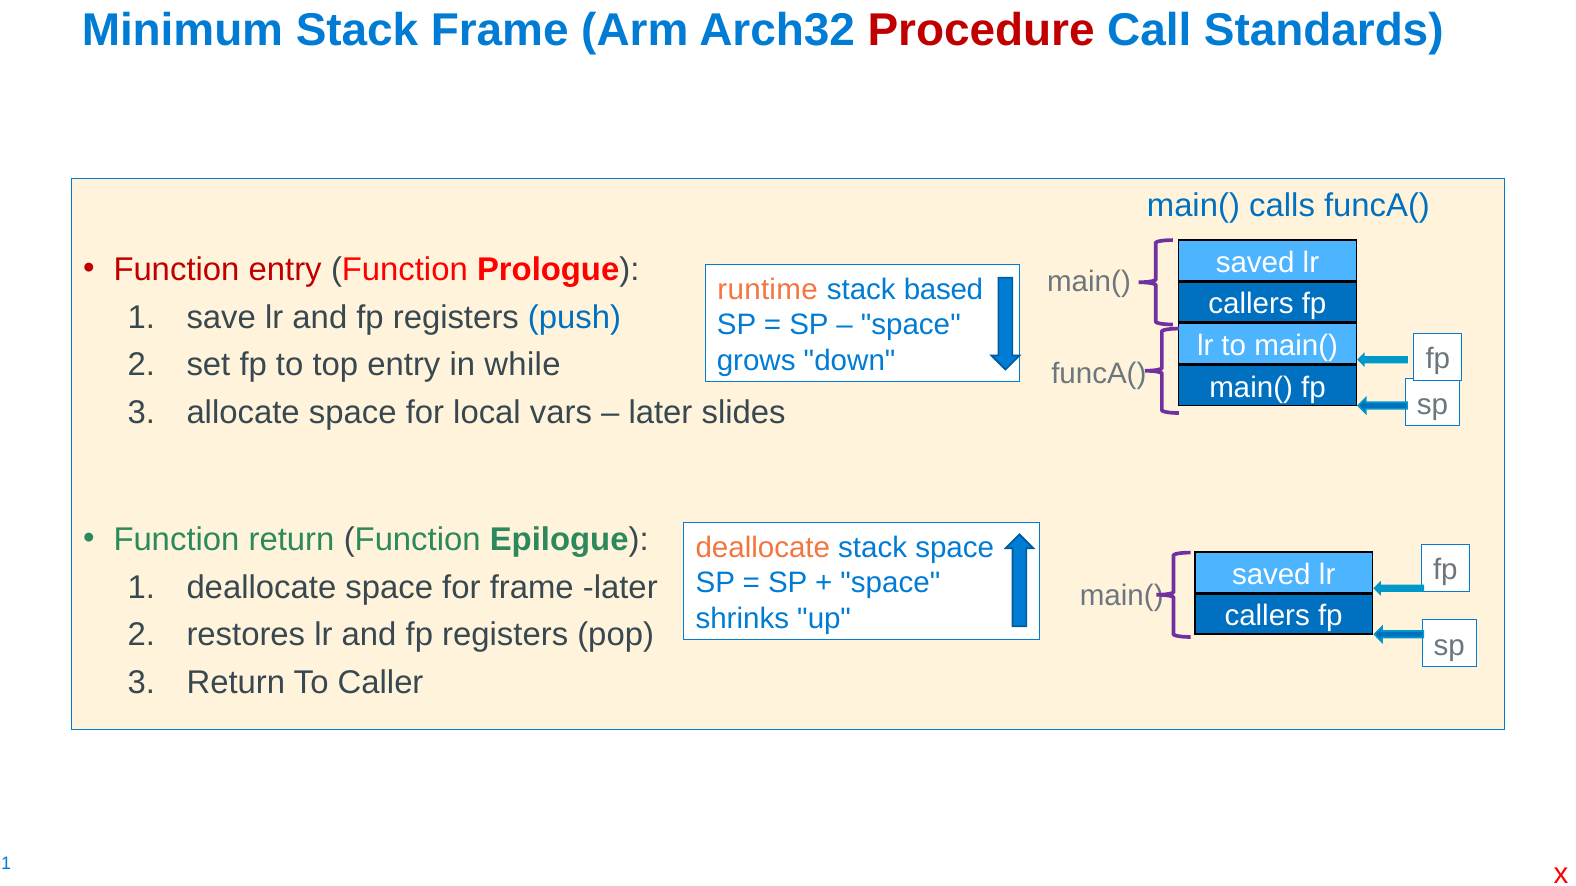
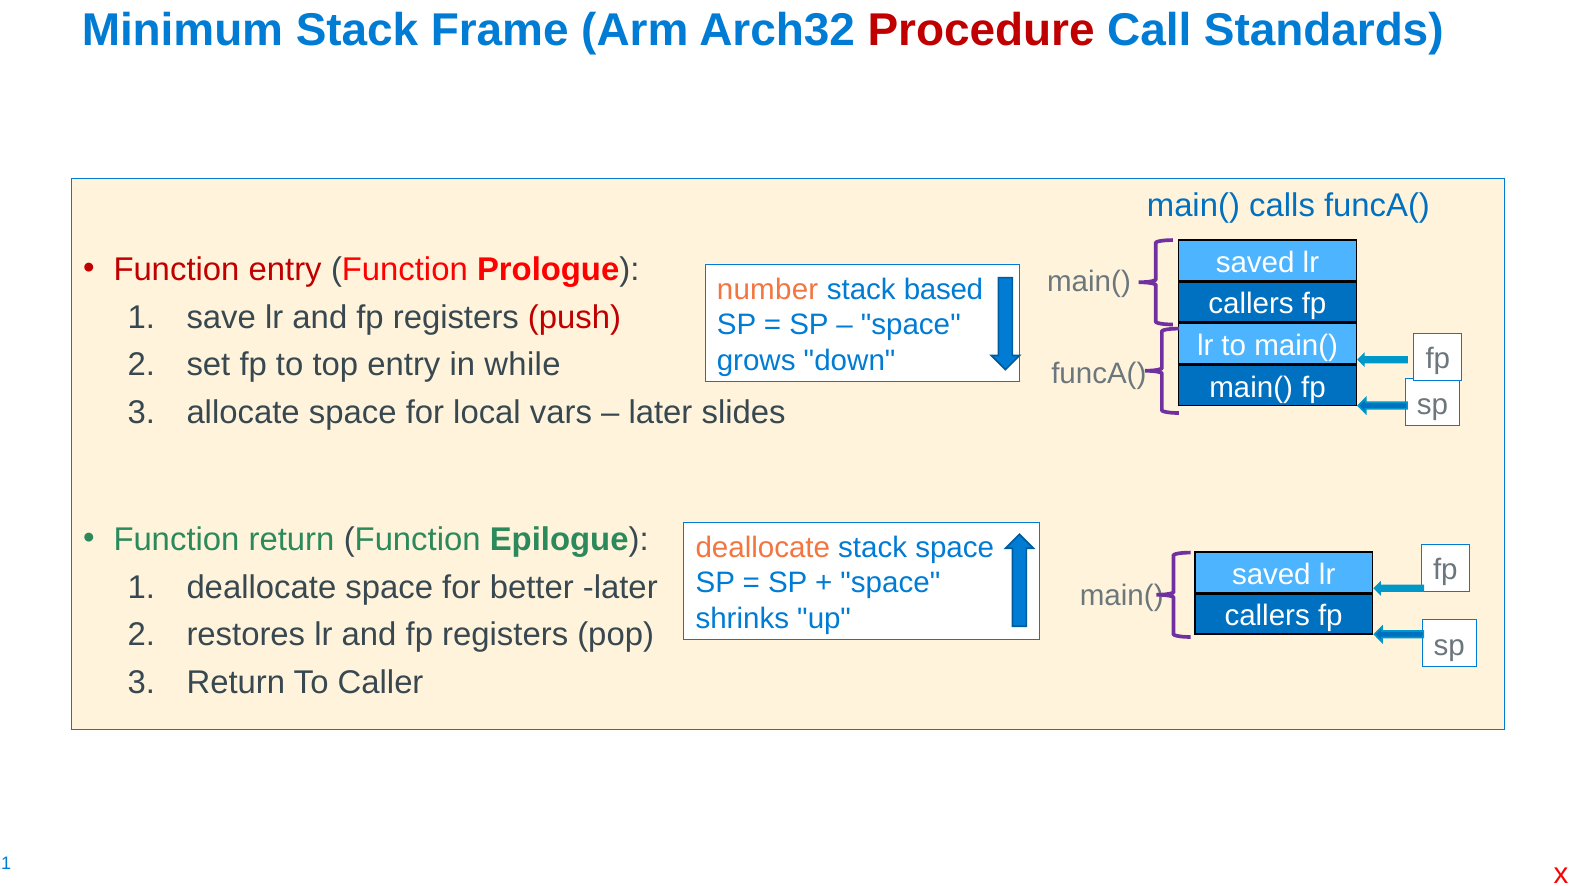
runtime: runtime -> number
push colour: blue -> red
for frame: frame -> better
